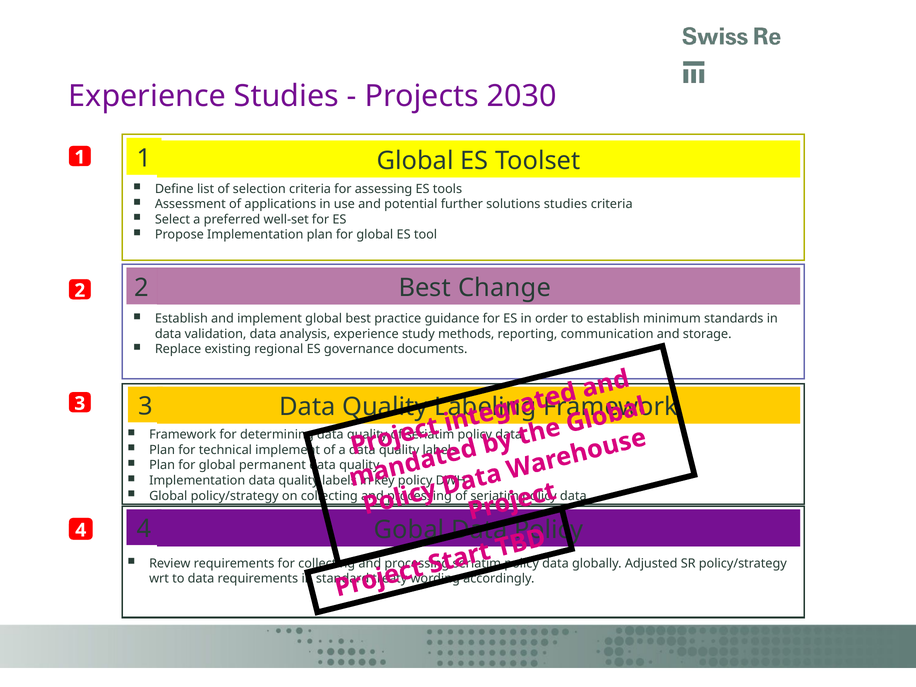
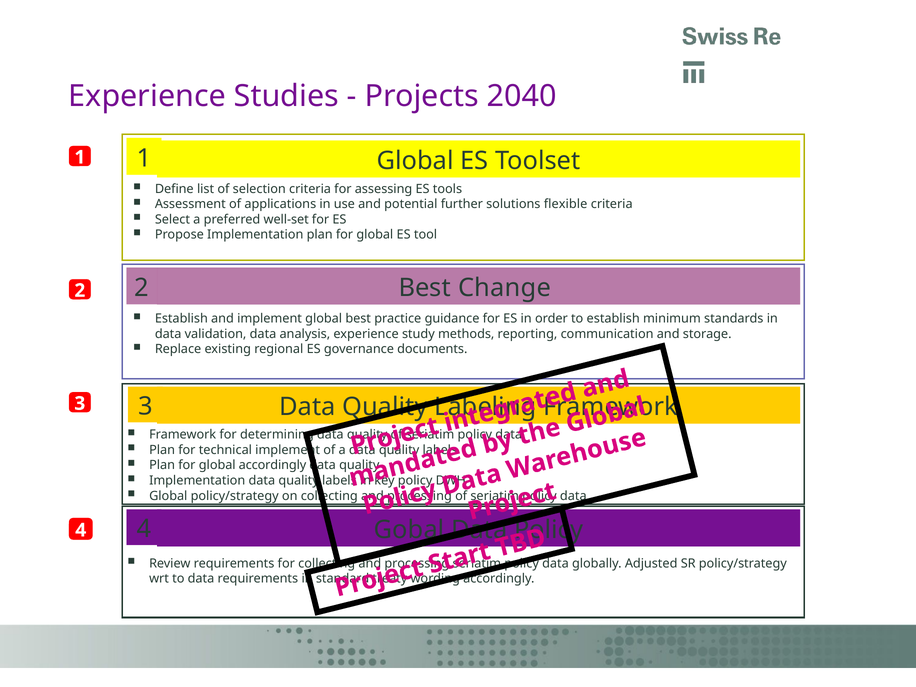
2030: 2030 -> 2040
solutions studies: studies -> flexible
global permanent: permanent -> accordingly
